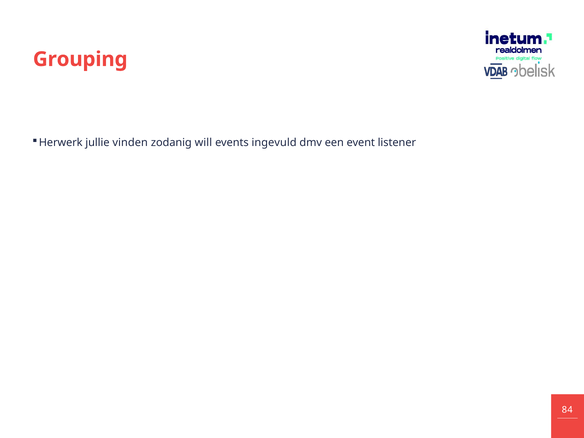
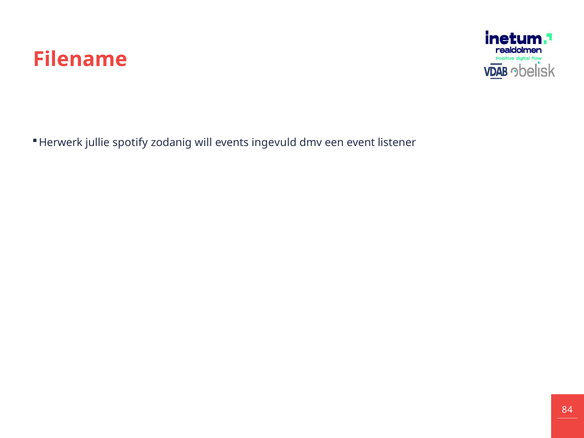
Grouping: Grouping -> Filename
vinden: vinden -> spotify
